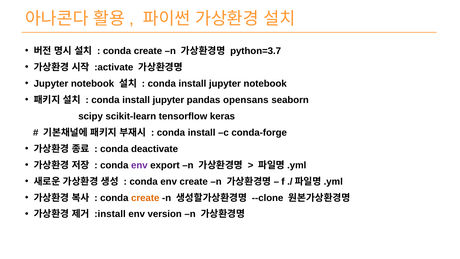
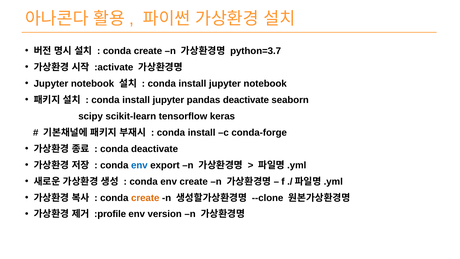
pandas opensans: opensans -> deactivate
env at (139, 165) colour: purple -> blue
:install: :install -> :profile
